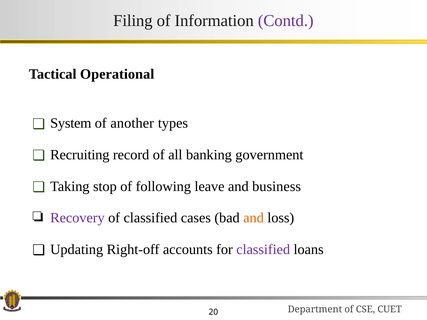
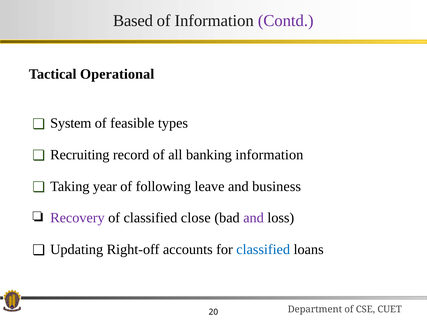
Filing: Filing -> Based
another: another -> feasible
banking government: government -> information
stop: stop -> year
cases: cases -> close
and at (254, 218) colour: orange -> purple
classified at (263, 250) colour: purple -> blue
